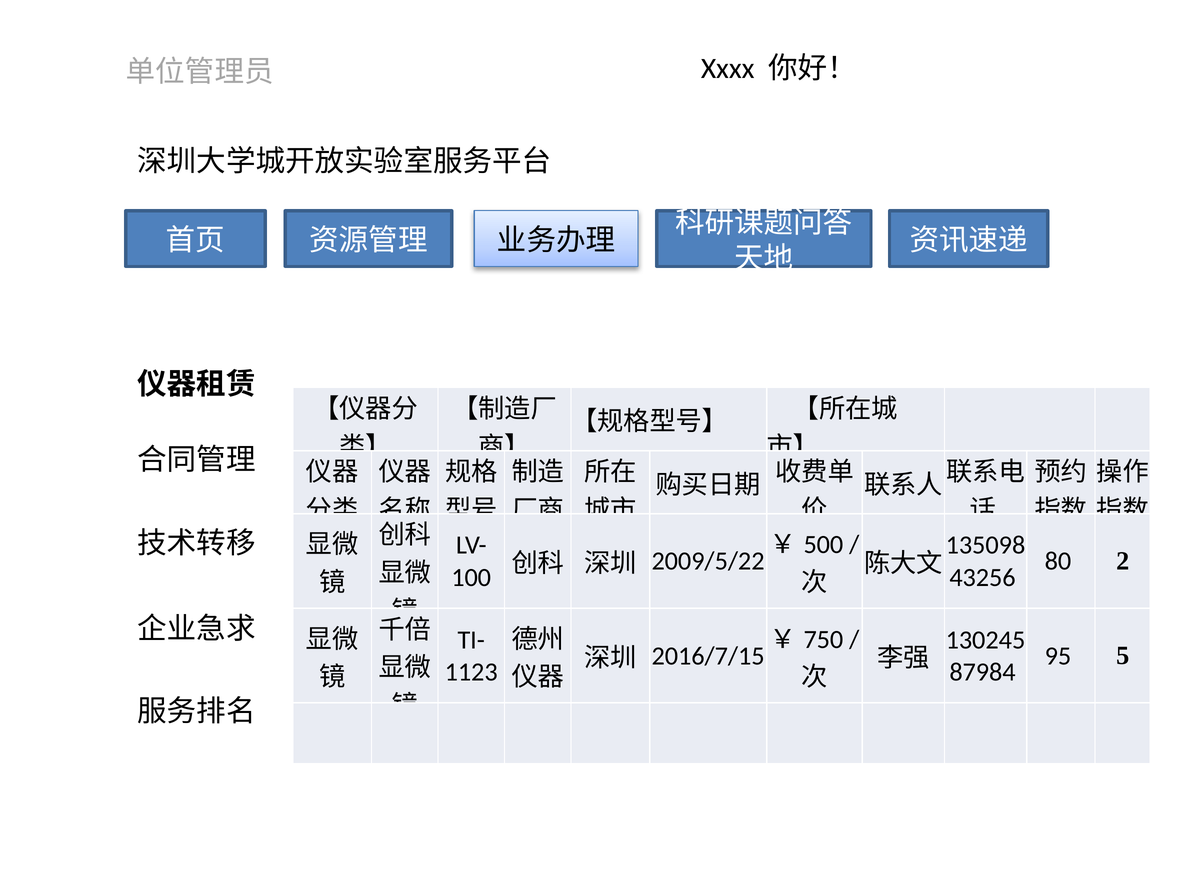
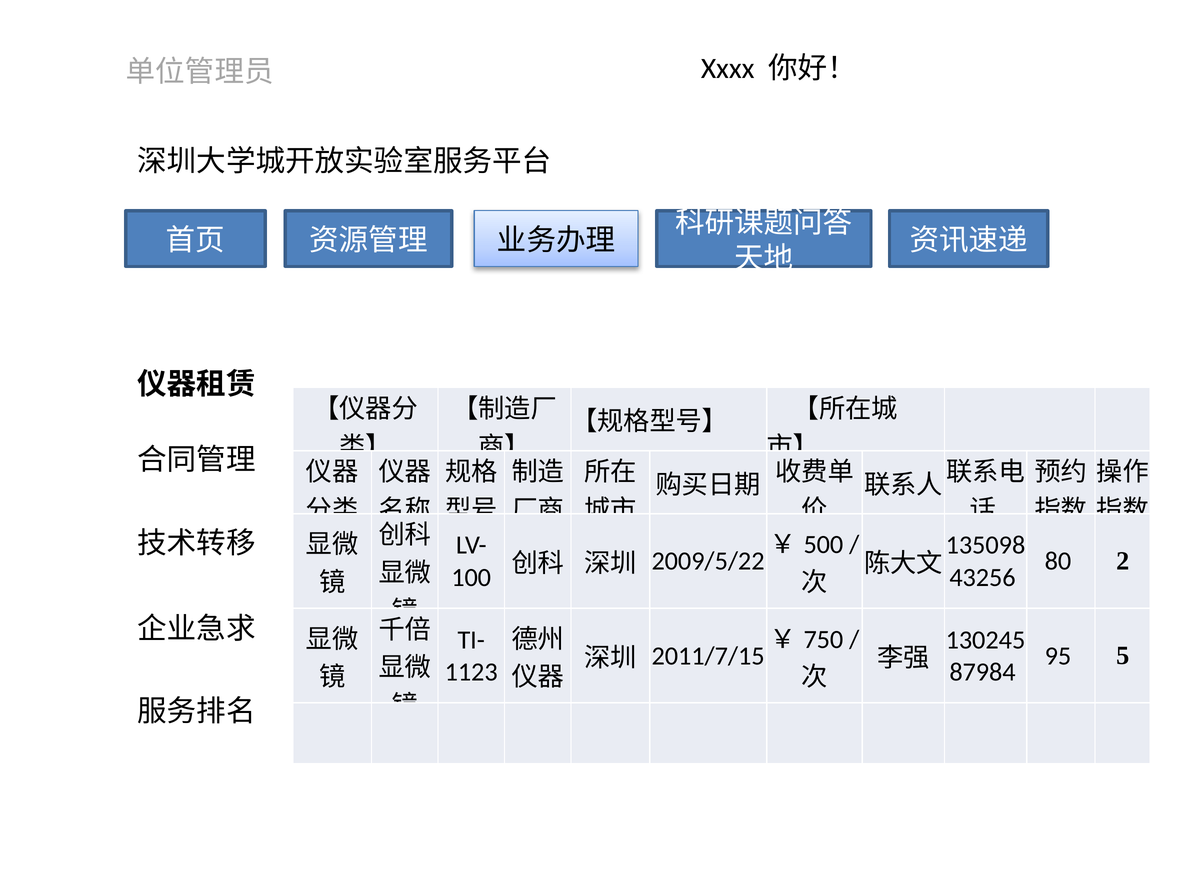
2016/7/15: 2016/7/15 -> 2011/7/15
